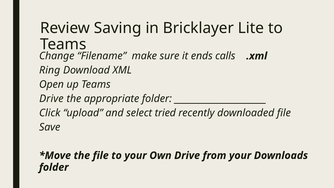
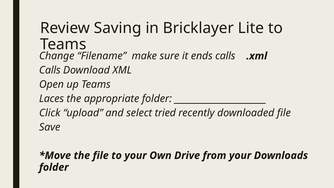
Ring at (50, 70): Ring -> Calls
Drive at (51, 99): Drive -> Laces
